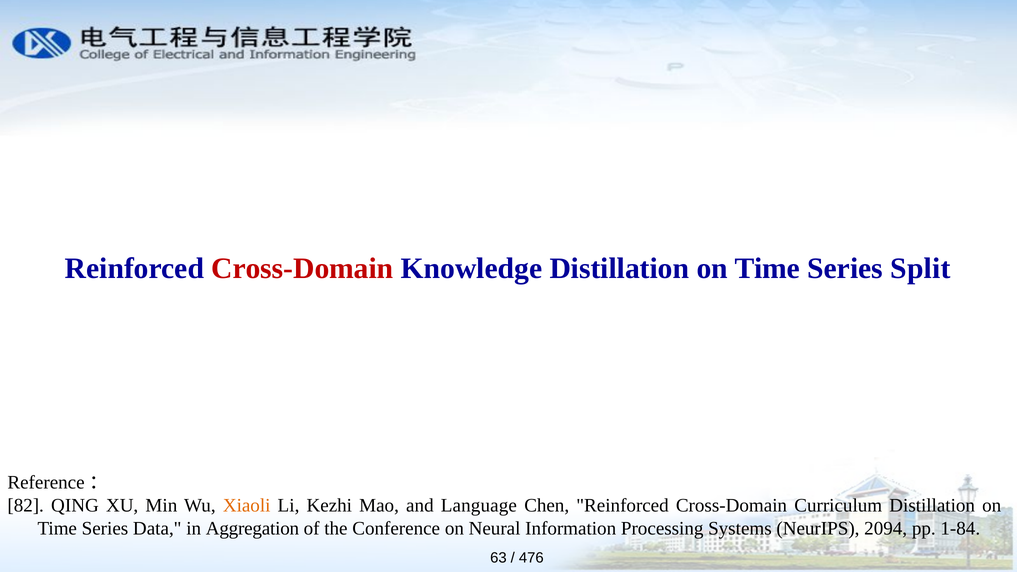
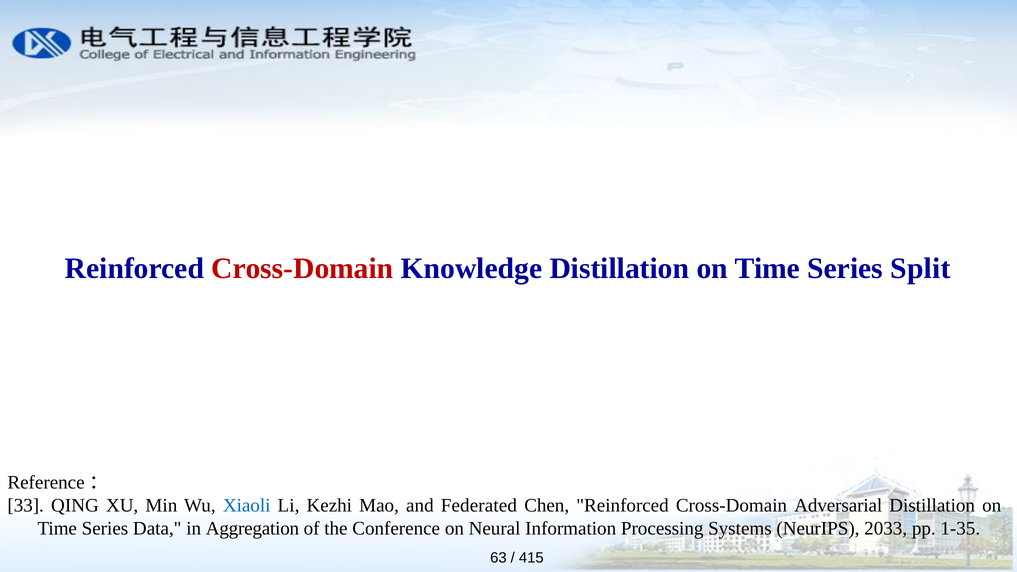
82: 82 -> 33
Xiaoli colour: orange -> blue
Language: Language -> Federated
Curriculum: Curriculum -> Adversarial
2094: 2094 -> 2033
1-84: 1-84 -> 1-35
476: 476 -> 415
